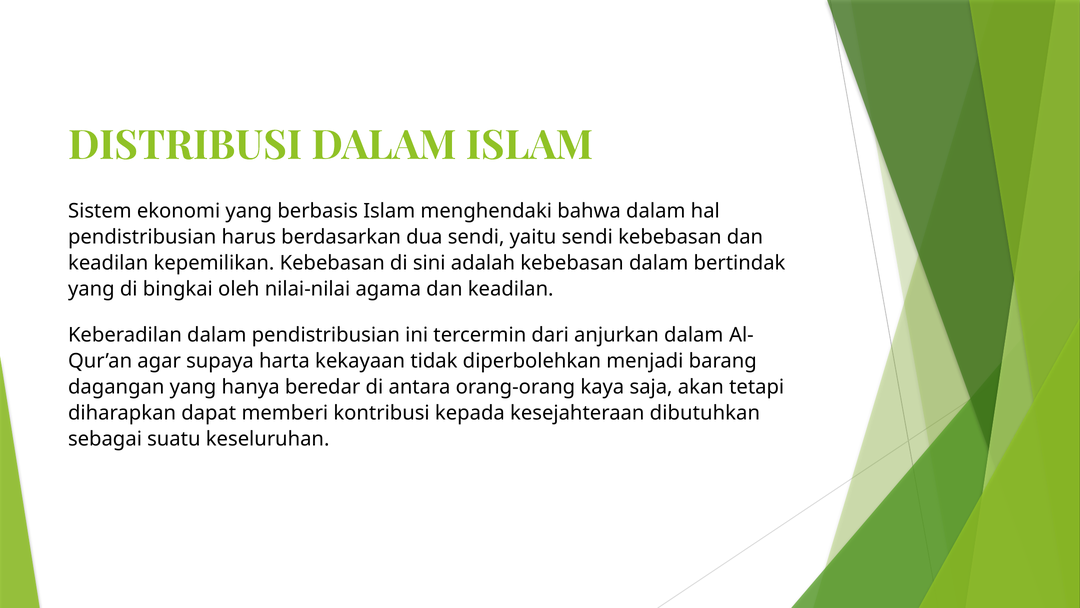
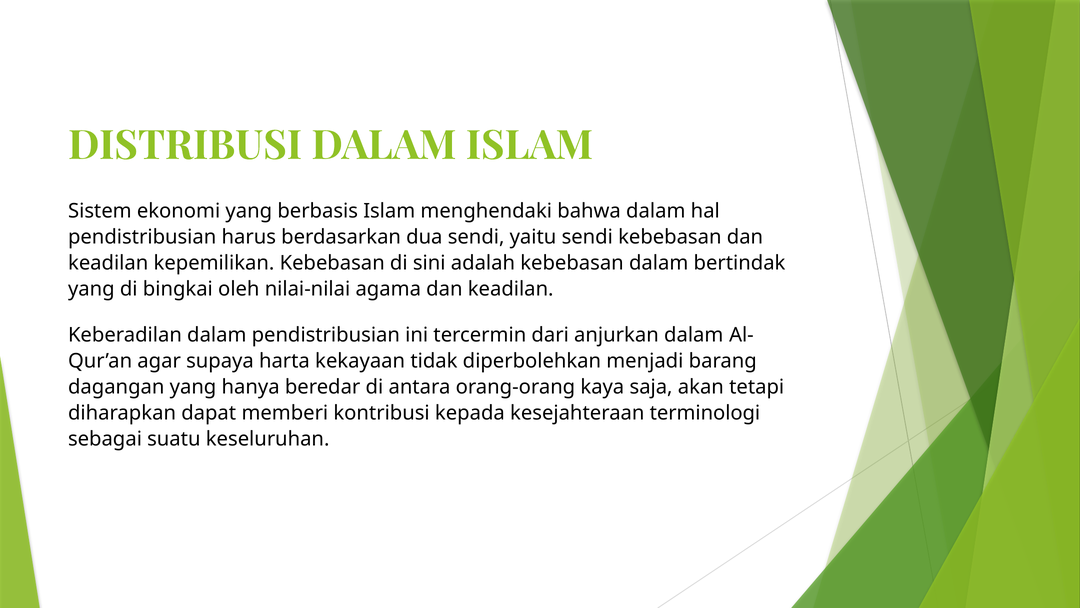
dibutuhkan: dibutuhkan -> terminologi
